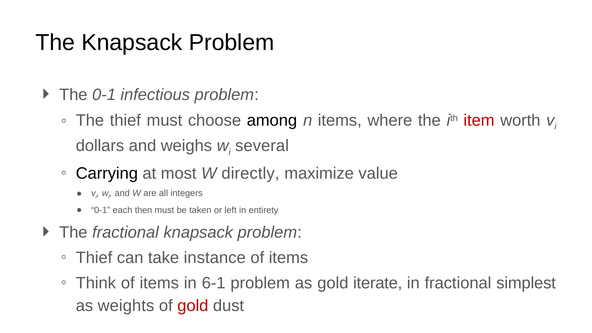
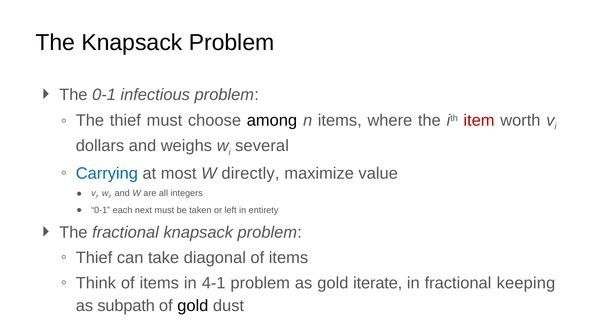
Carrying colour: black -> blue
then: then -> next
instance: instance -> diagonal
6-1: 6-1 -> 4-1
simplest: simplest -> keeping
weights: weights -> subpath
gold at (193, 306) colour: red -> black
